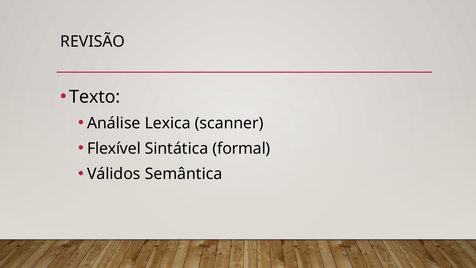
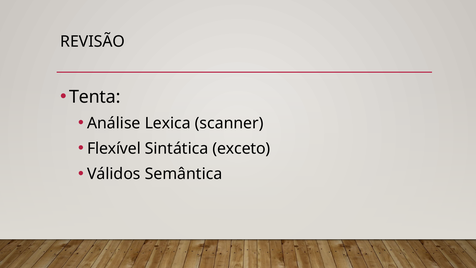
Texto: Texto -> Tenta
formal: formal -> exceto
